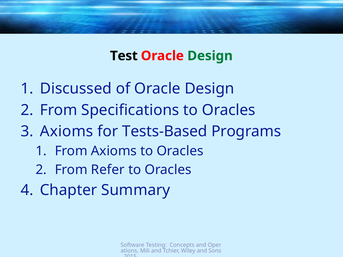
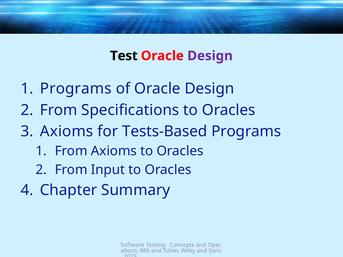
Design at (210, 56) colour: green -> purple
Discussed at (76, 89): Discussed -> Programs
Refer: Refer -> Input
